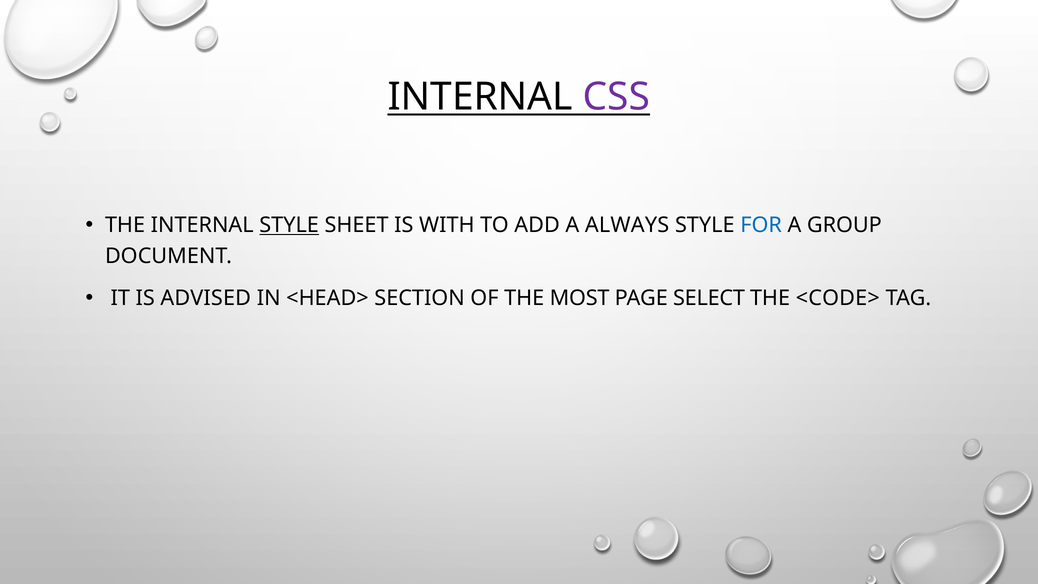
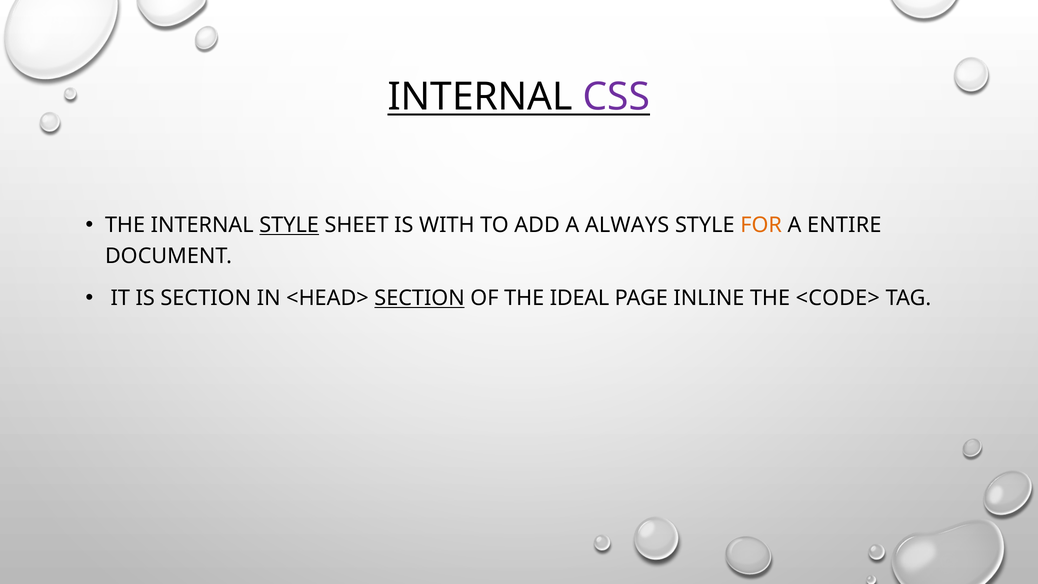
FOR colour: blue -> orange
GROUP: GROUP -> ENTIRE
IS ADVISED: ADVISED -> SECTION
SECTION at (420, 298) underline: none -> present
MOST: MOST -> IDEAL
SELECT: SELECT -> INLINE
